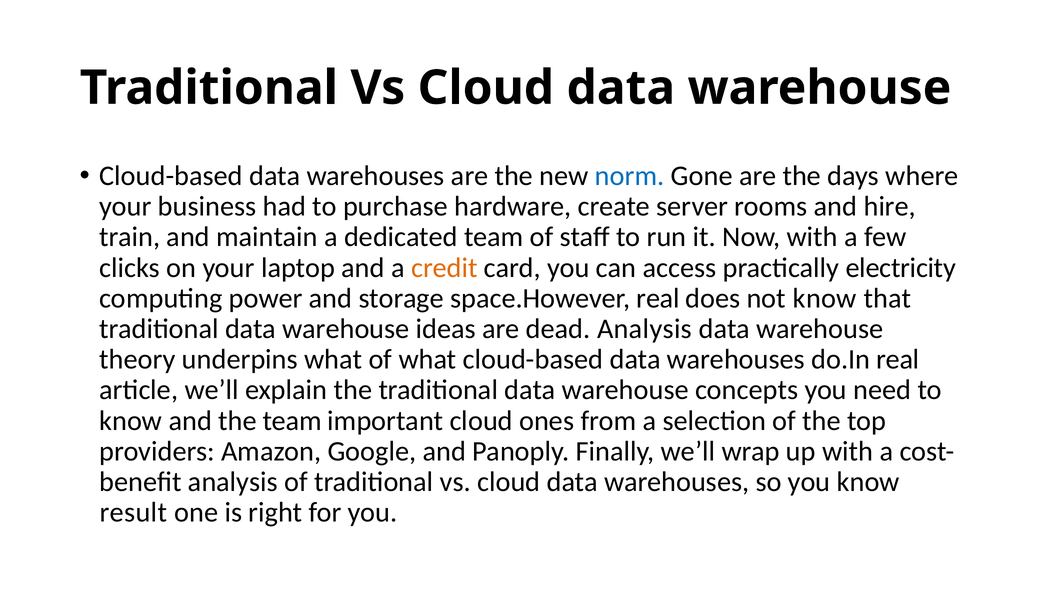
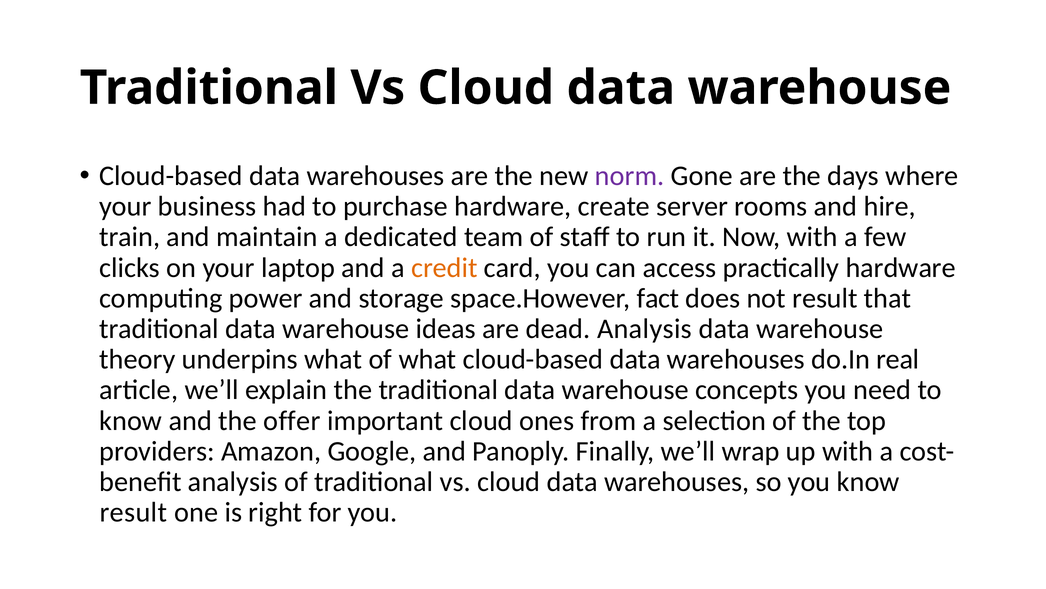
norm colour: blue -> purple
practically electricity: electricity -> hardware
space.However real: real -> fact
not know: know -> result
the team: team -> offer
